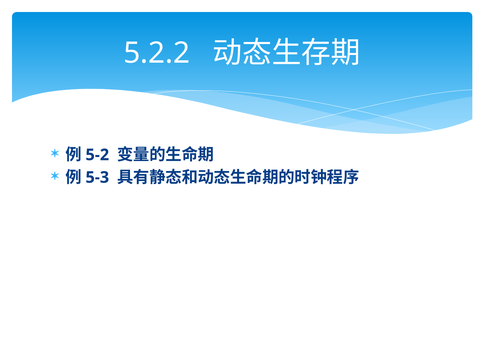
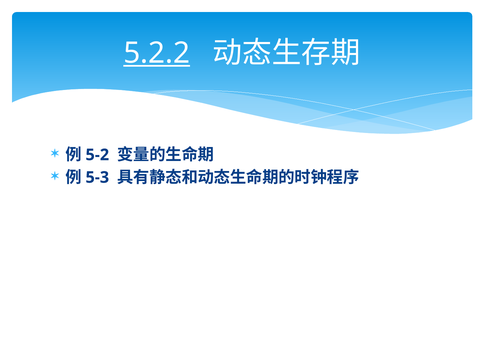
5.2.2 underline: none -> present
